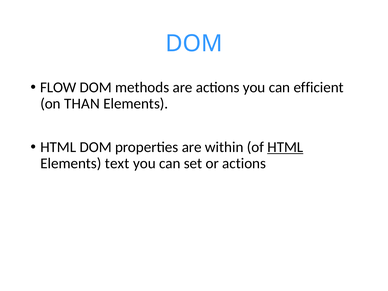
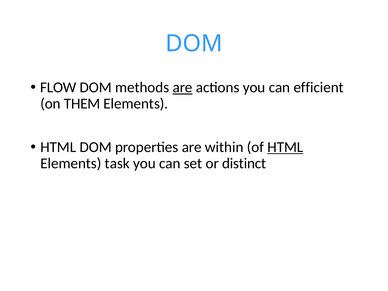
are at (183, 87) underline: none -> present
THAN: THAN -> THEM
text: text -> task
or actions: actions -> distinct
